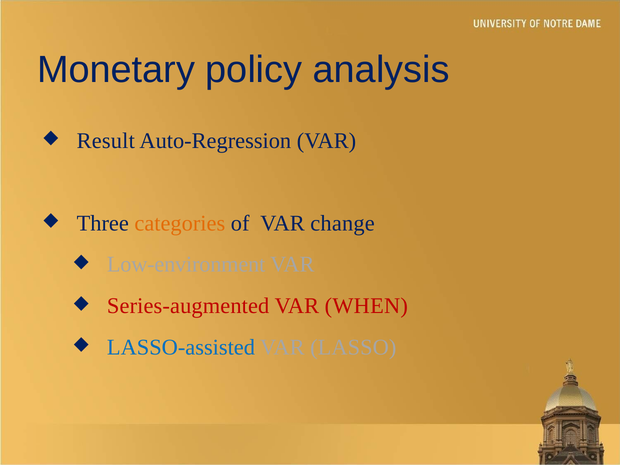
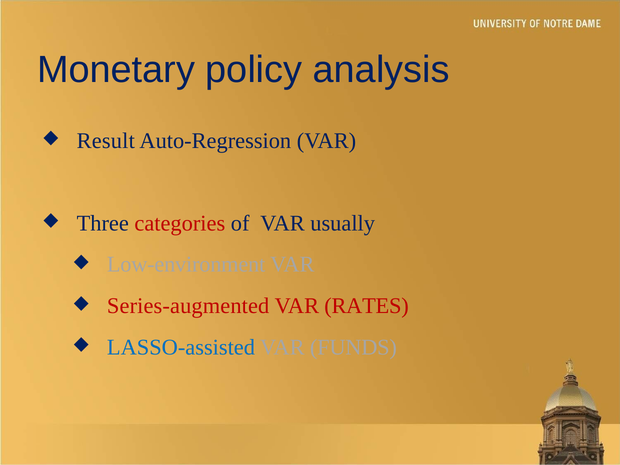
categories colour: orange -> red
change: change -> usually
WHEN: WHEN -> RATES
LASSO: LASSO -> FUNDS
